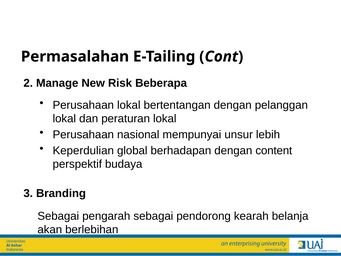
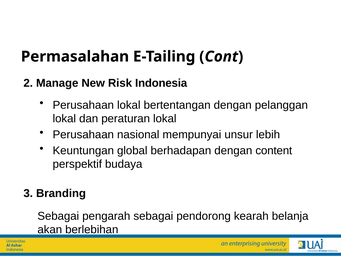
Beberapa: Beberapa -> Indonesia
Keperdulian: Keperdulian -> Keuntungan
